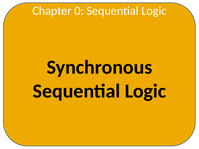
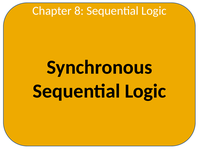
0: 0 -> 8
